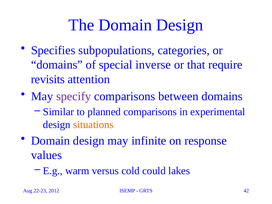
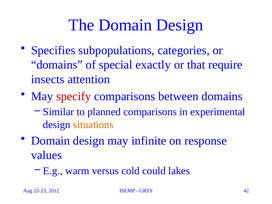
inverse: inverse -> exactly
revisits: revisits -> insects
specify colour: purple -> red
